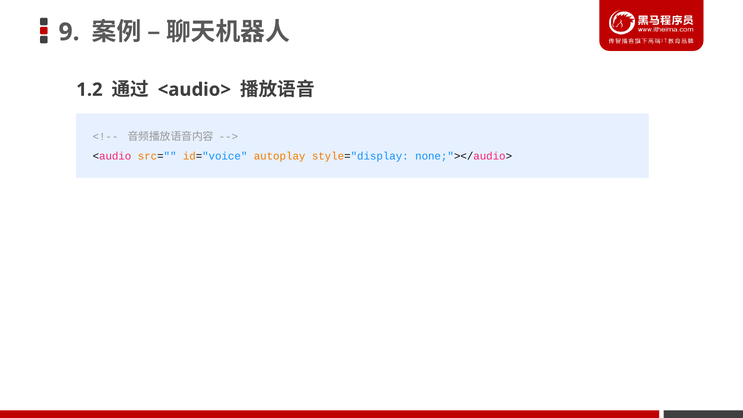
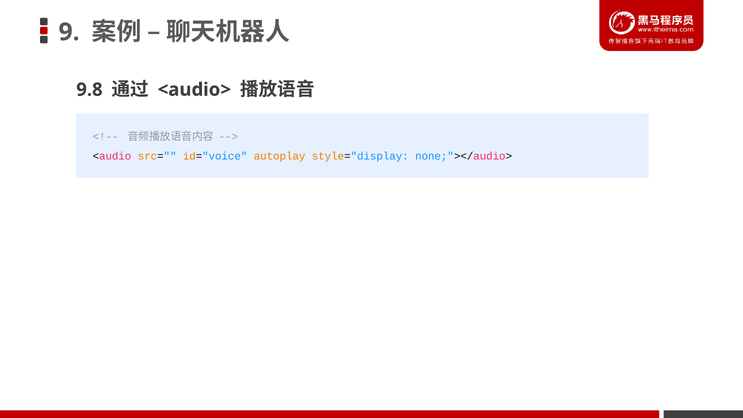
1.2: 1.2 -> 9.8
